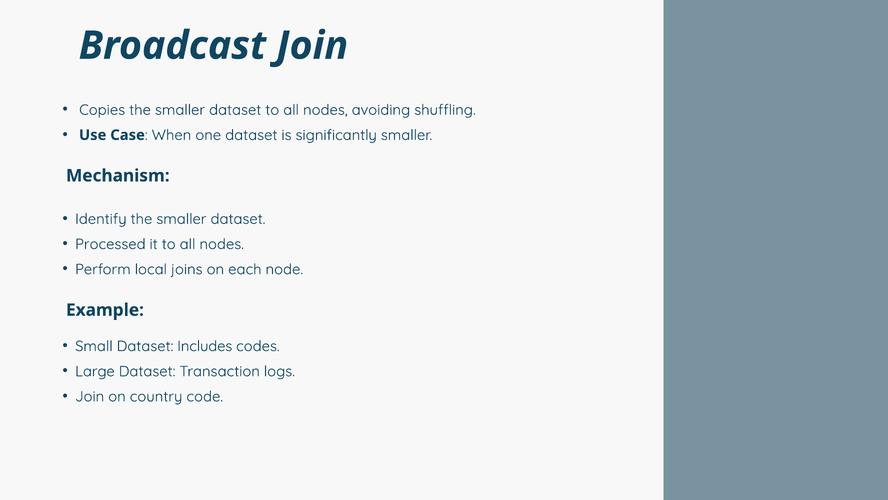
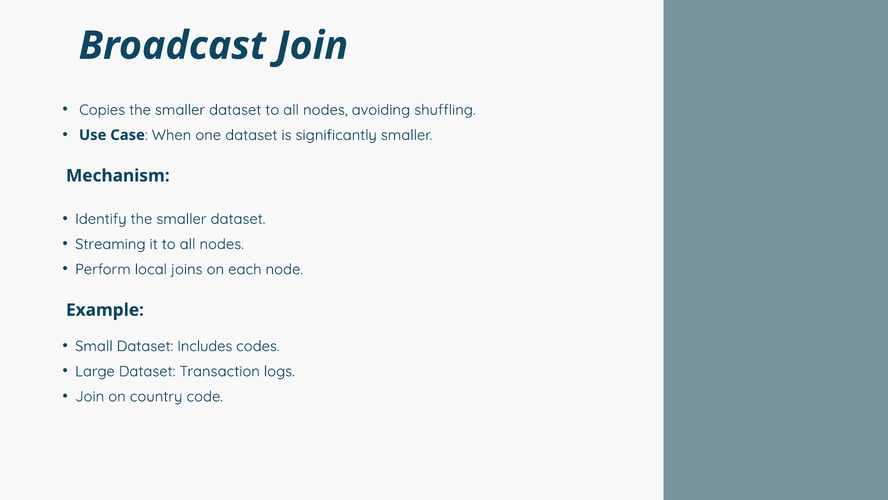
Processed: Processed -> Streaming
